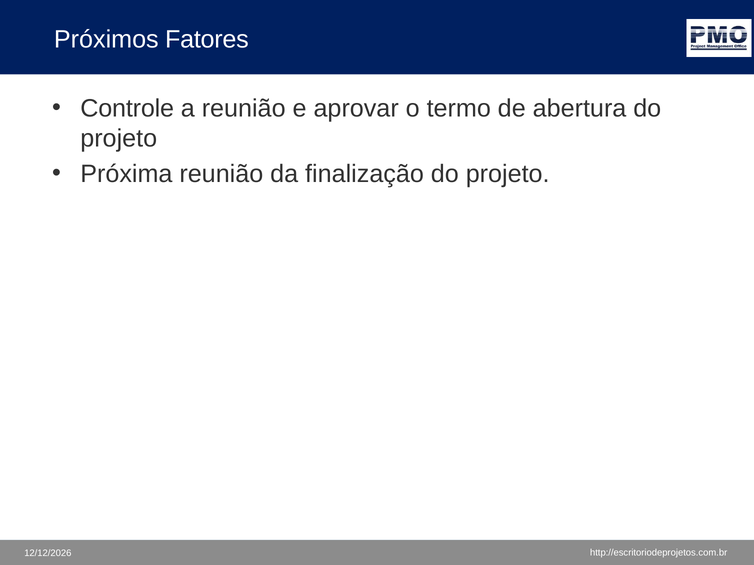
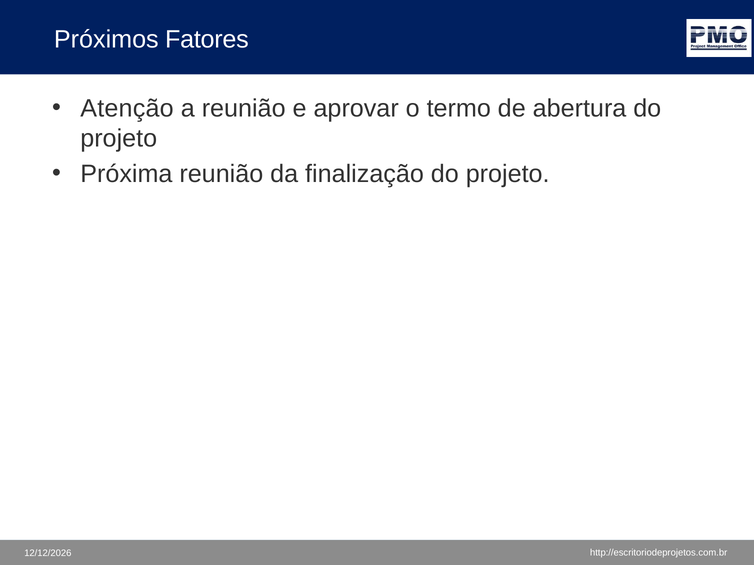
Controle: Controle -> Atenção
